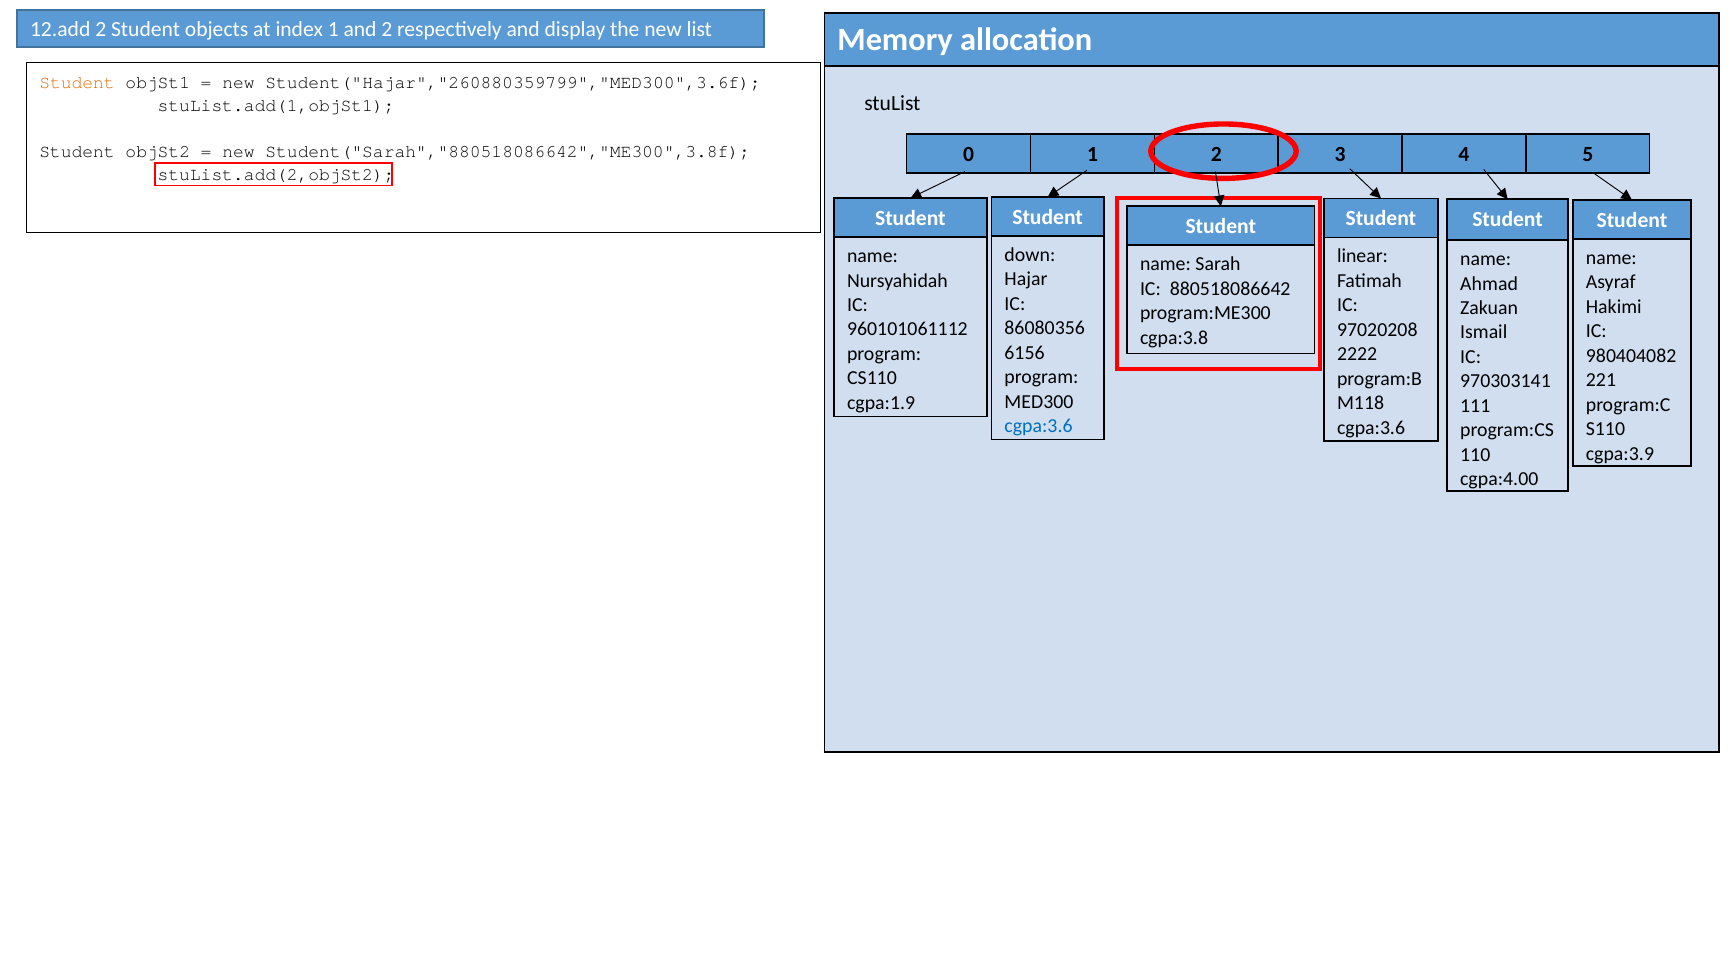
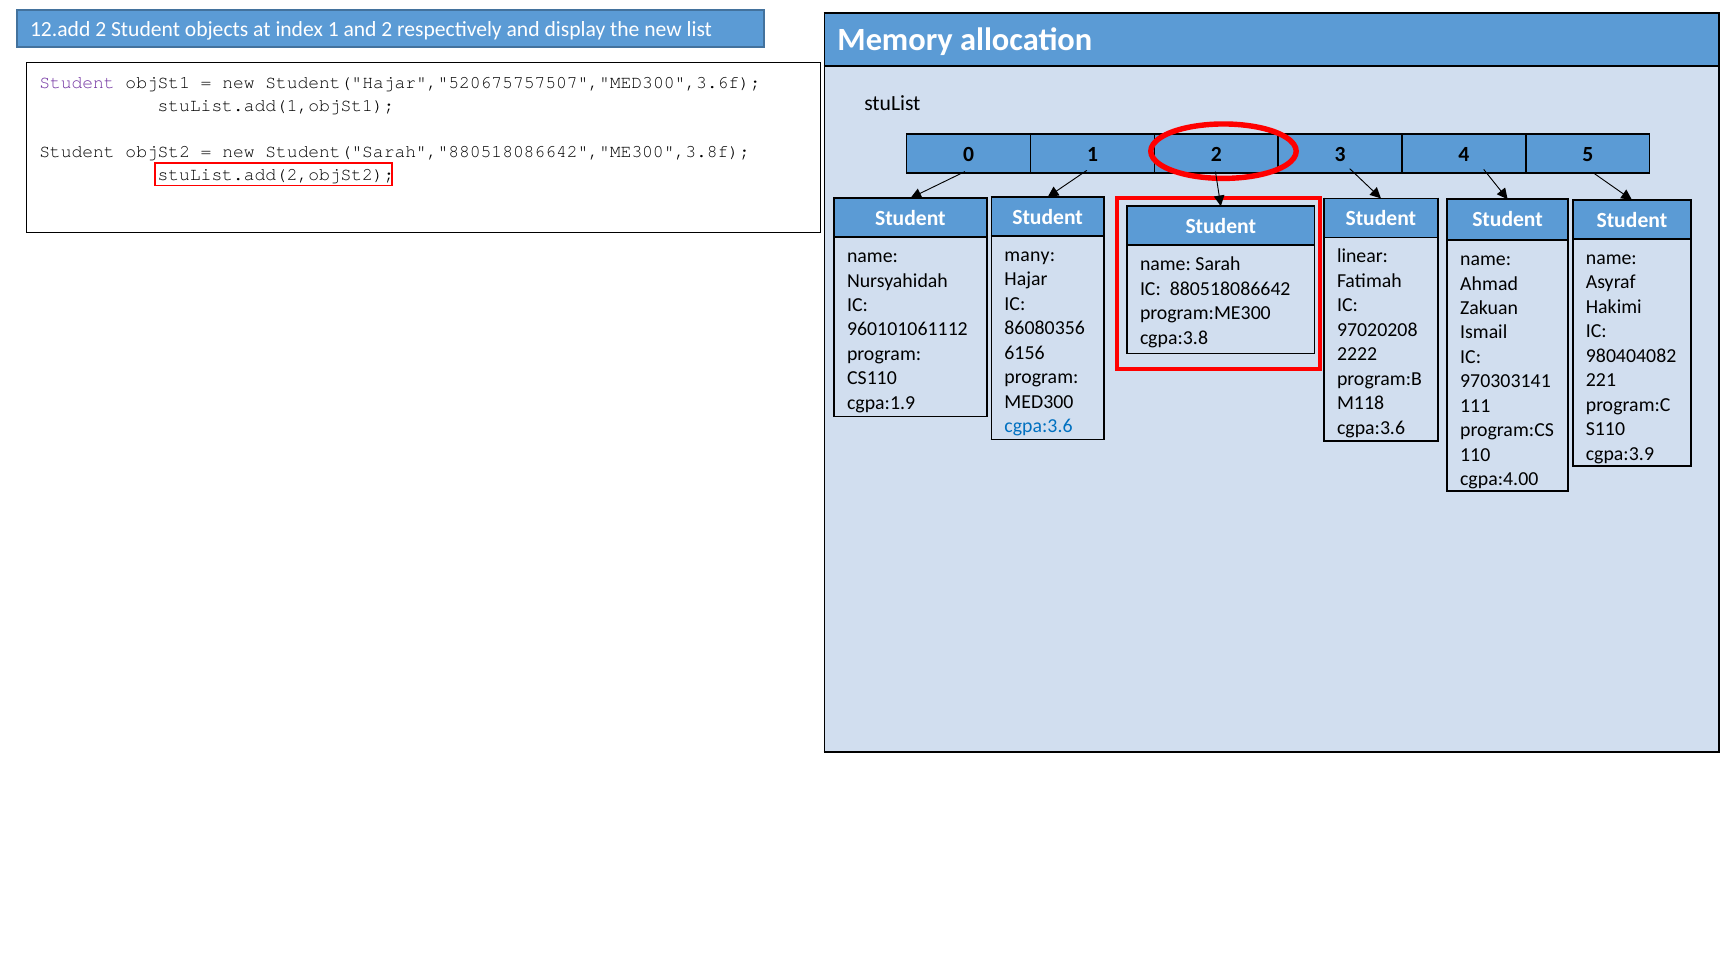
Student at (77, 82) colour: orange -> purple
Student("Hajar","260880359799","MED300",3.6f: Student("Hajar","260880359799","MED300",3.6f -> Student("Hajar","520675757507","MED300",3.6f
down: down -> many
